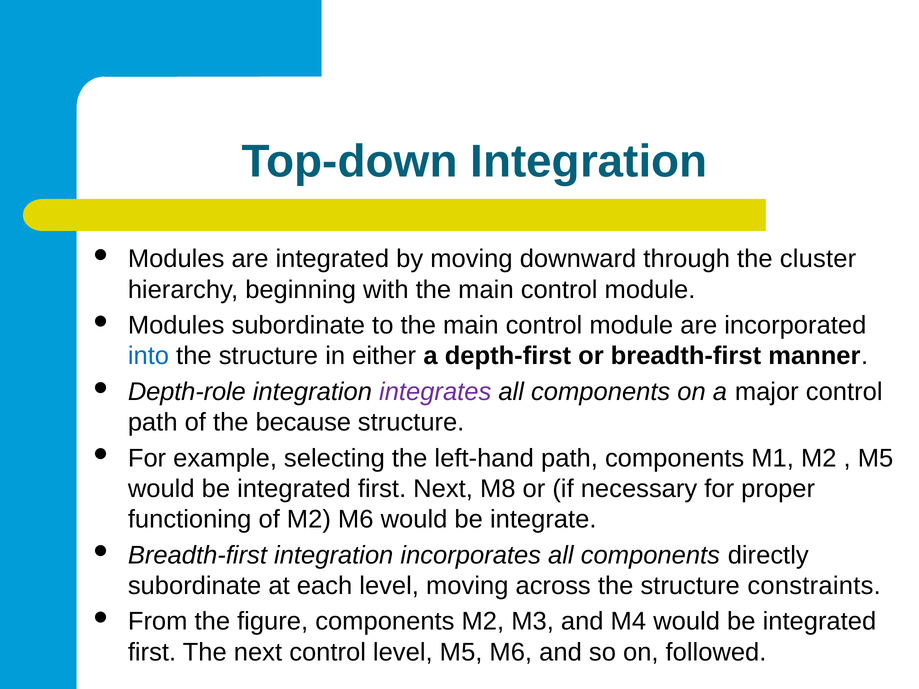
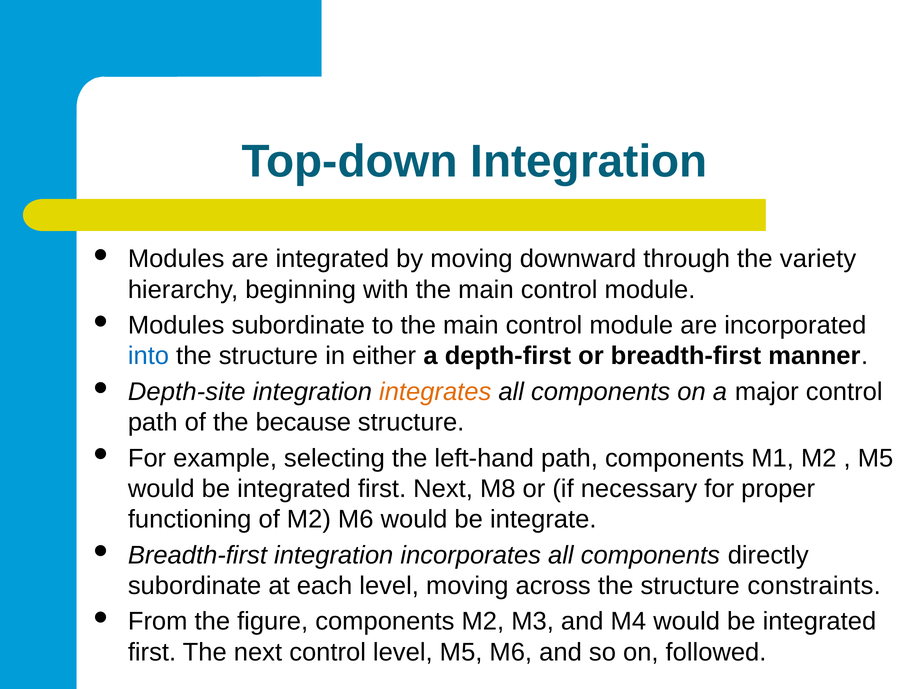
cluster: cluster -> variety
Depth-role: Depth-role -> Depth-site
integrates colour: purple -> orange
